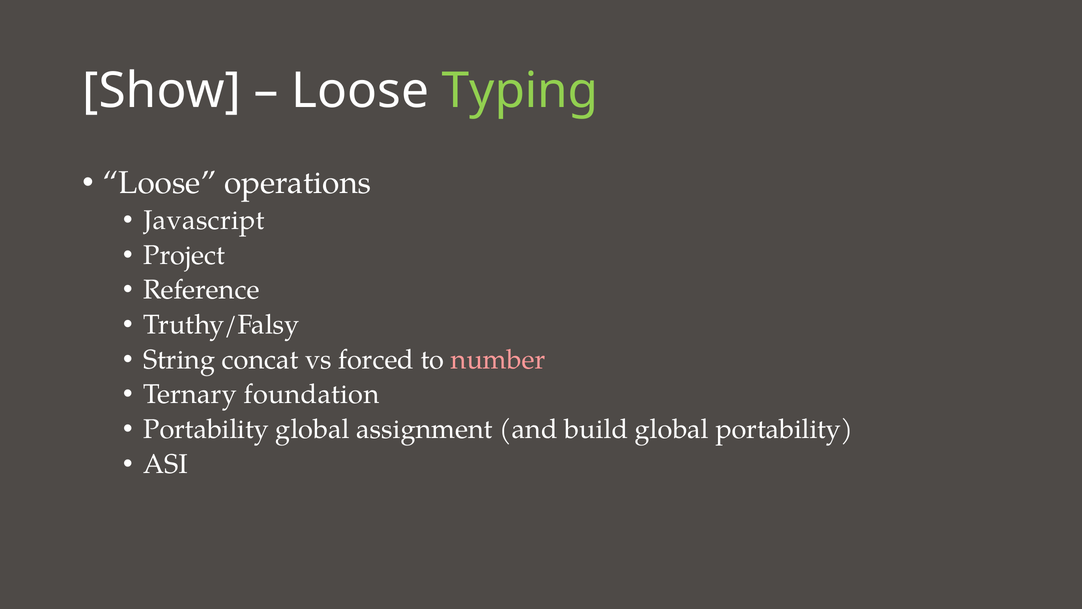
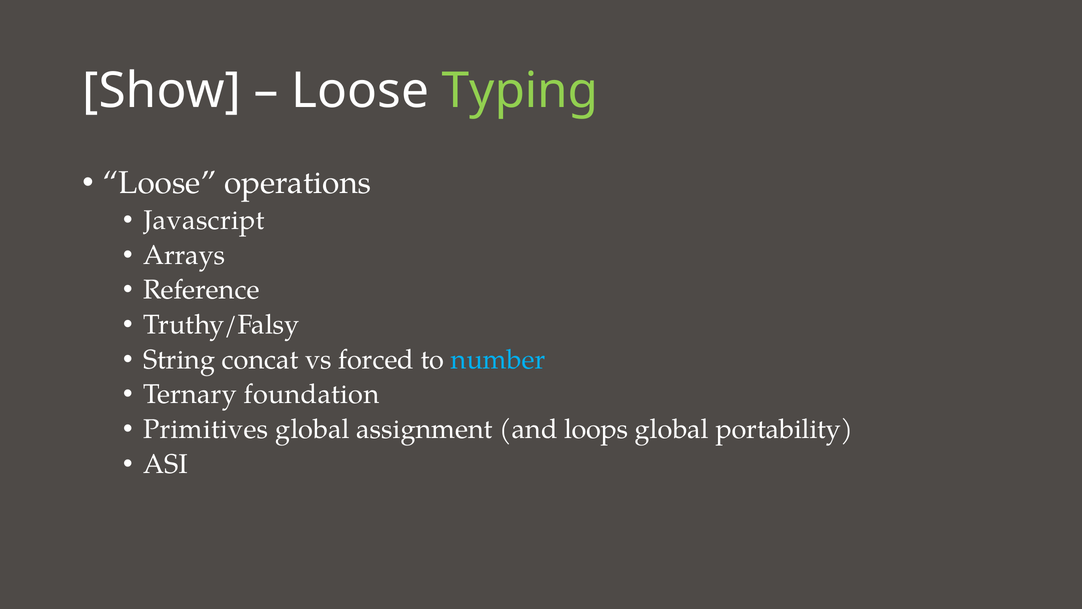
Project: Project -> Arrays
number colour: pink -> light blue
Portability at (206, 429): Portability -> Primitives
build: build -> loops
